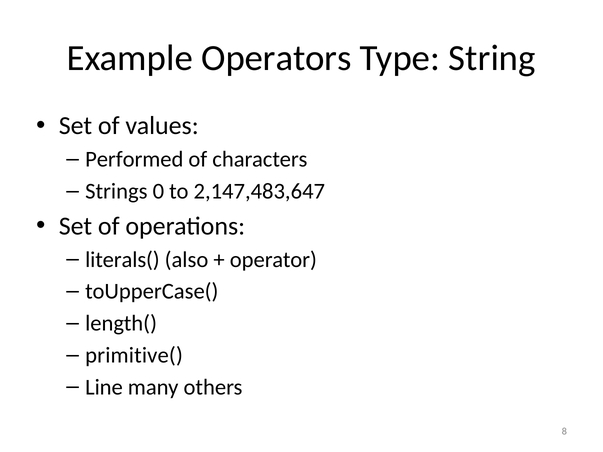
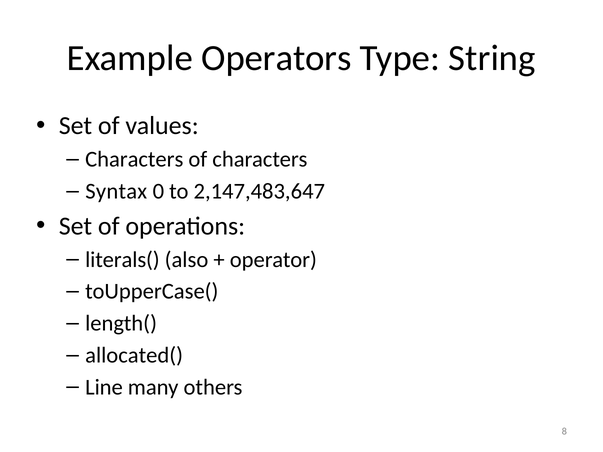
Performed at (134, 160): Performed -> Characters
Strings: Strings -> Syntax
primitive(: primitive( -> allocated(
